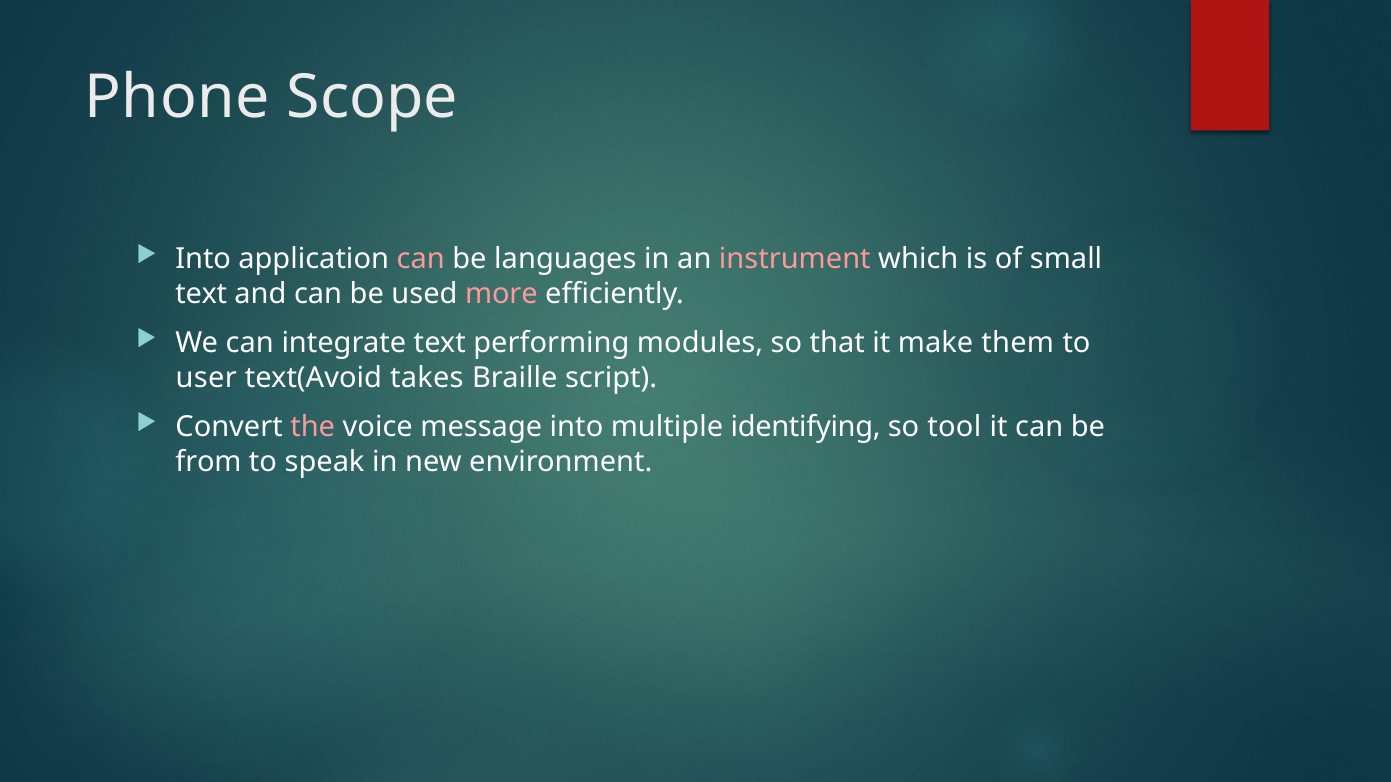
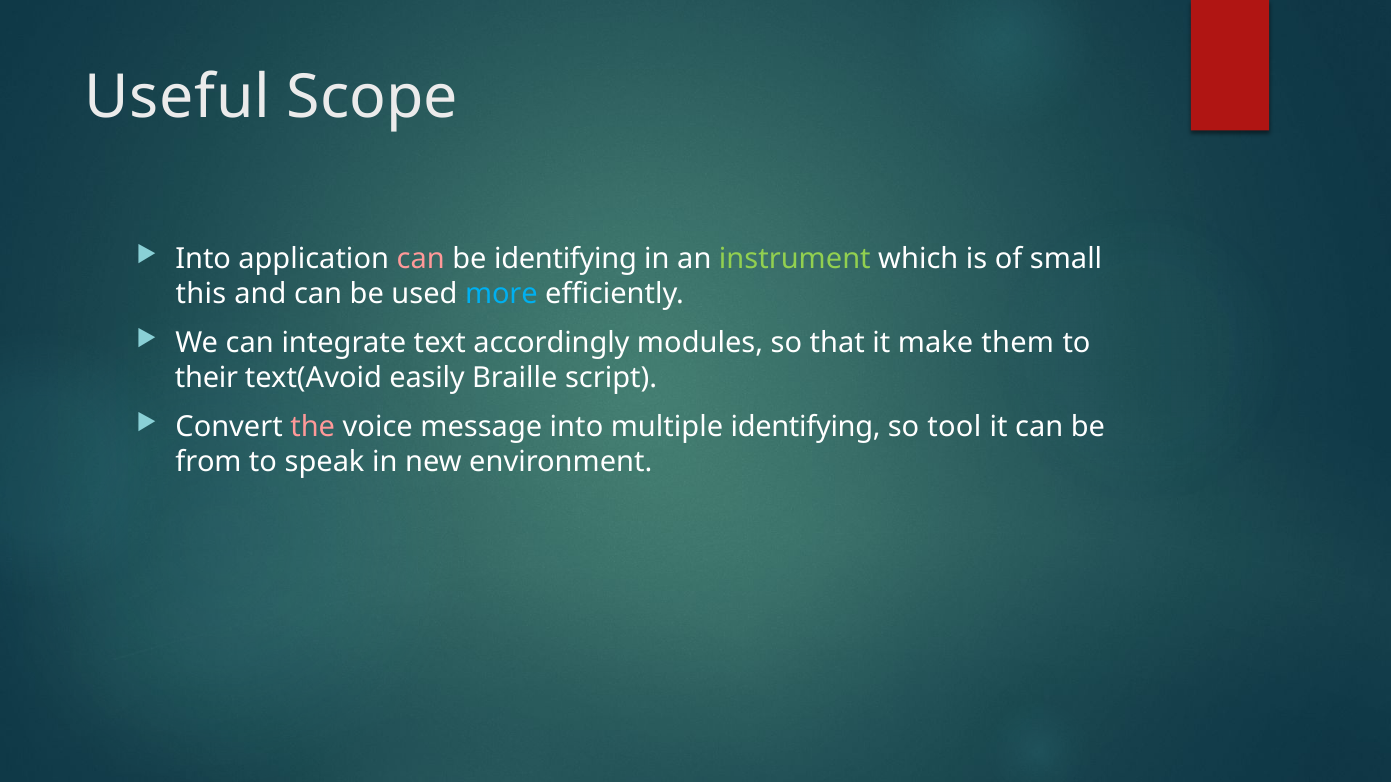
Phone: Phone -> Useful
be languages: languages -> identifying
instrument colour: pink -> light green
text at (201, 294): text -> this
more colour: pink -> light blue
performing: performing -> accordingly
user: user -> their
takes: takes -> easily
